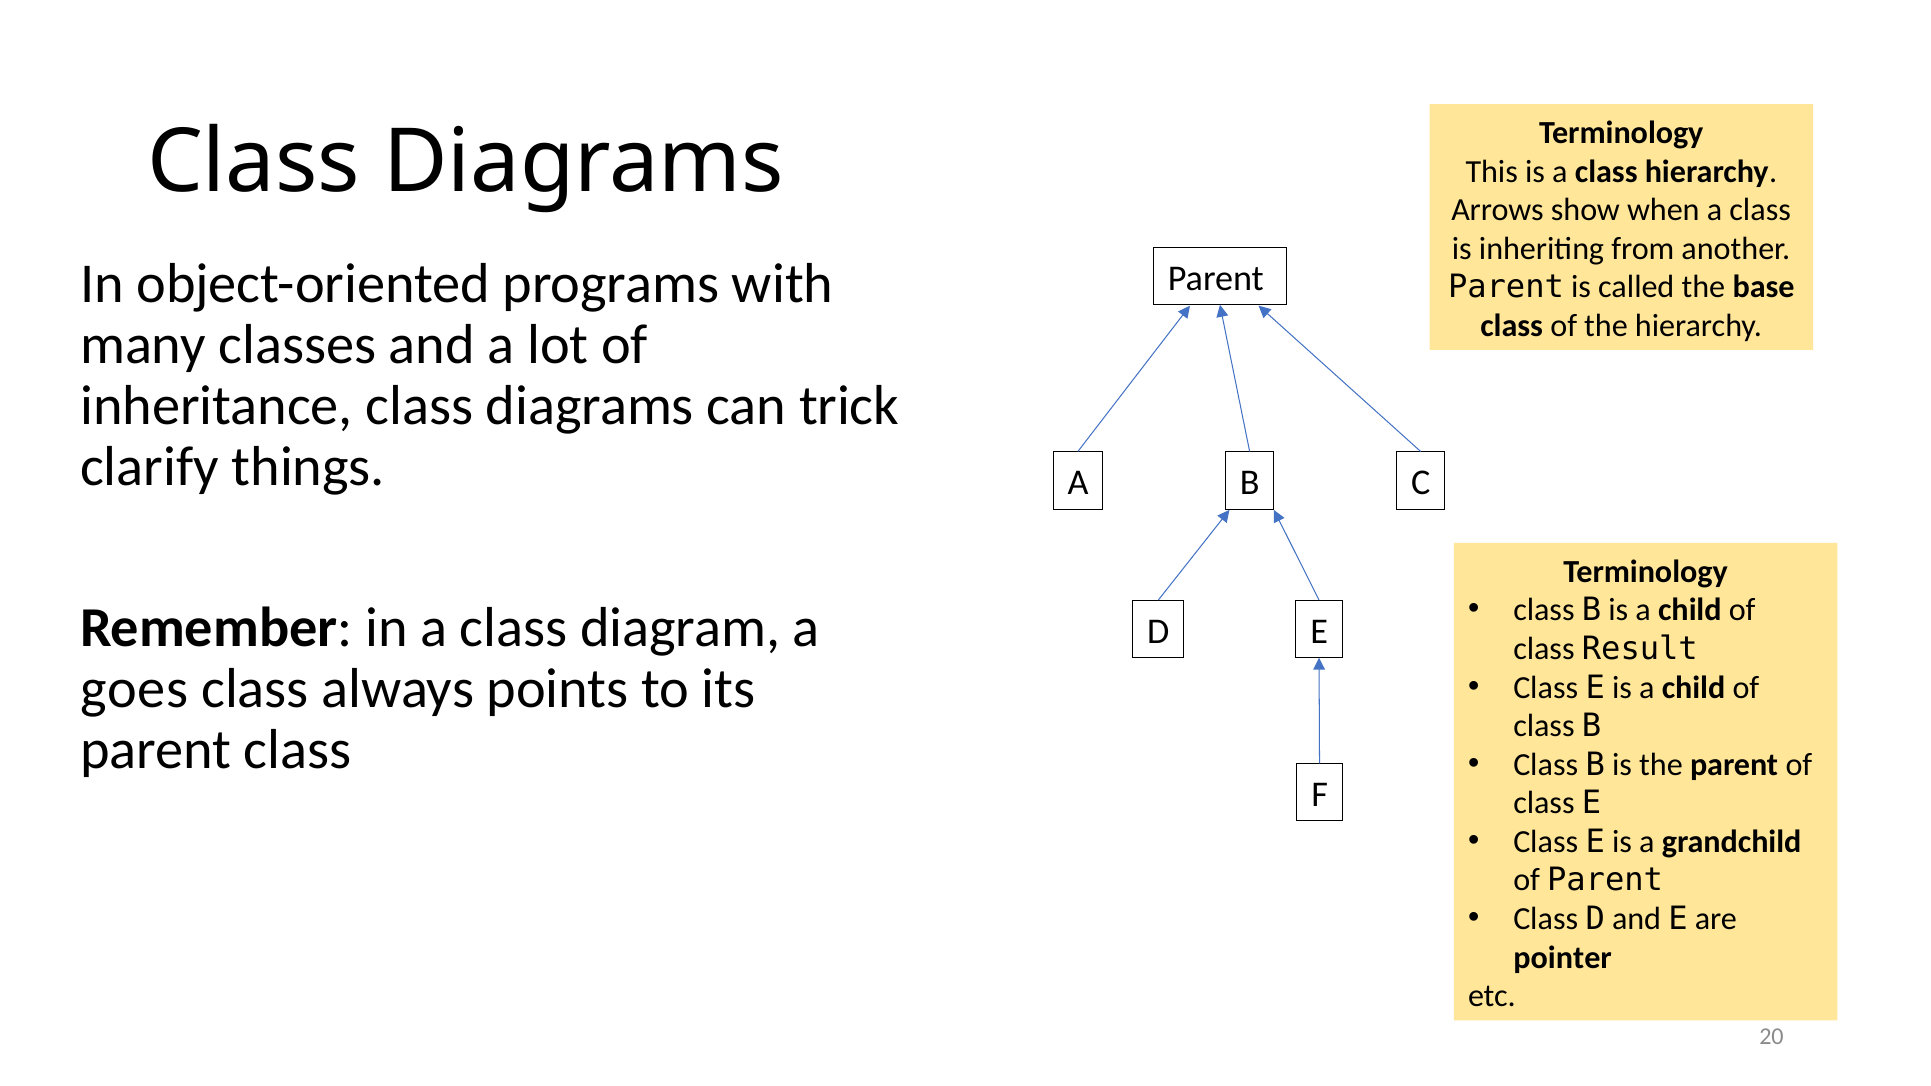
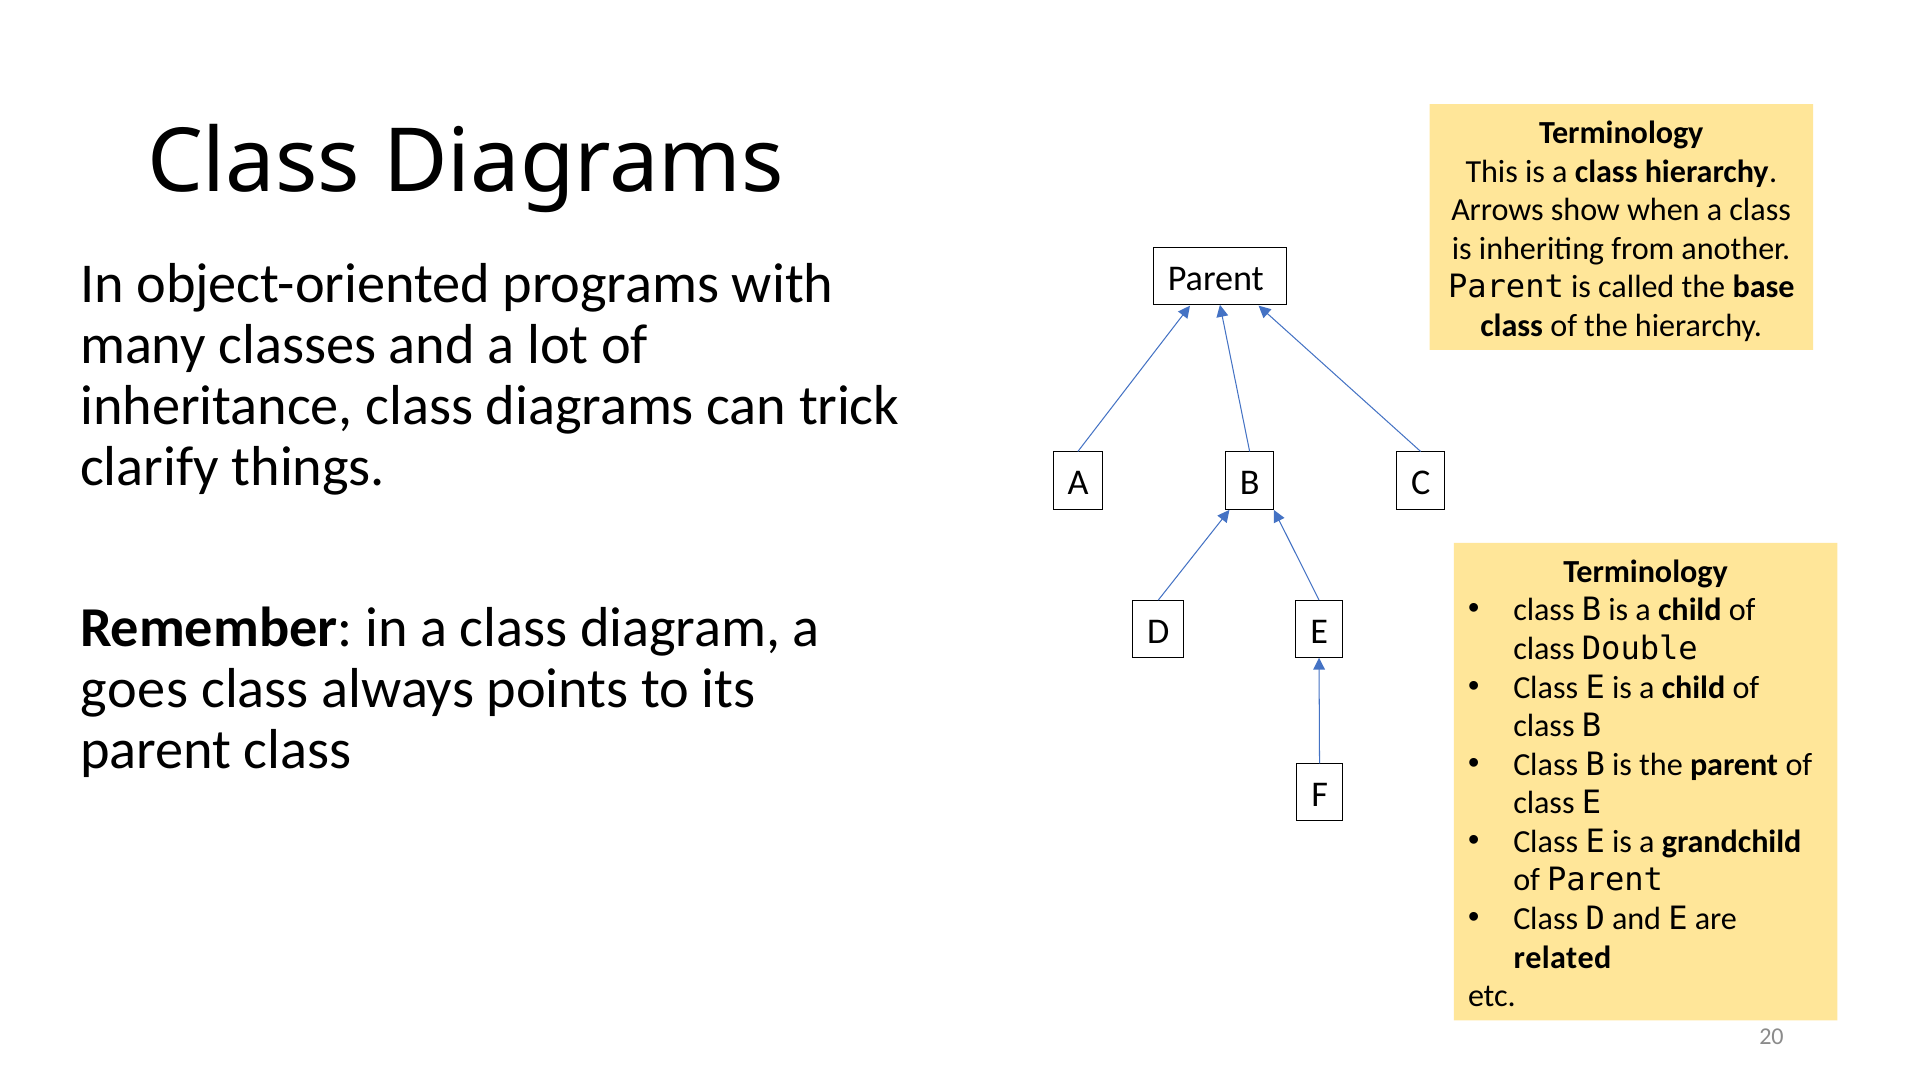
Result: Result -> Double
pointer: pointer -> related
